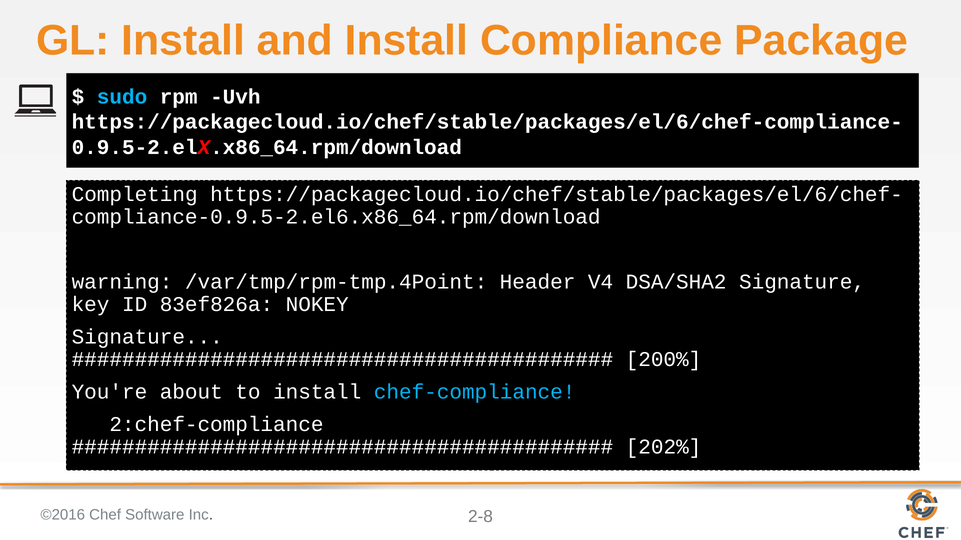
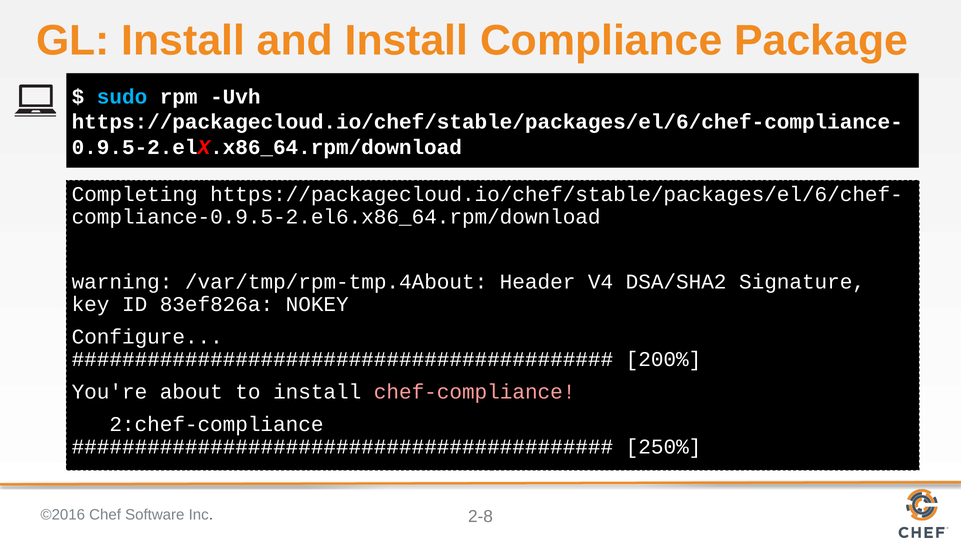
/var/tmp/rpm-tmp.4Point: /var/tmp/rpm-tmp.4Point -> /var/tmp/rpm-tmp.4About
Signature at (147, 337): Signature -> Configure
chef-compliance colour: light blue -> pink
202%: 202% -> 250%
